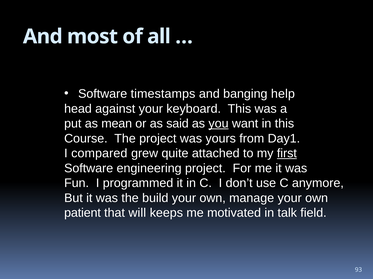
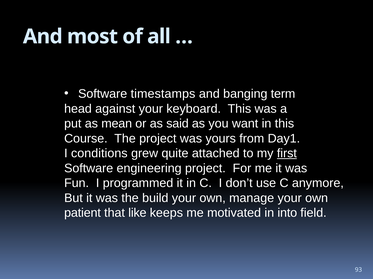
help: help -> term
you underline: present -> none
compared: compared -> conditions
will: will -> like
talk: talk -> into
